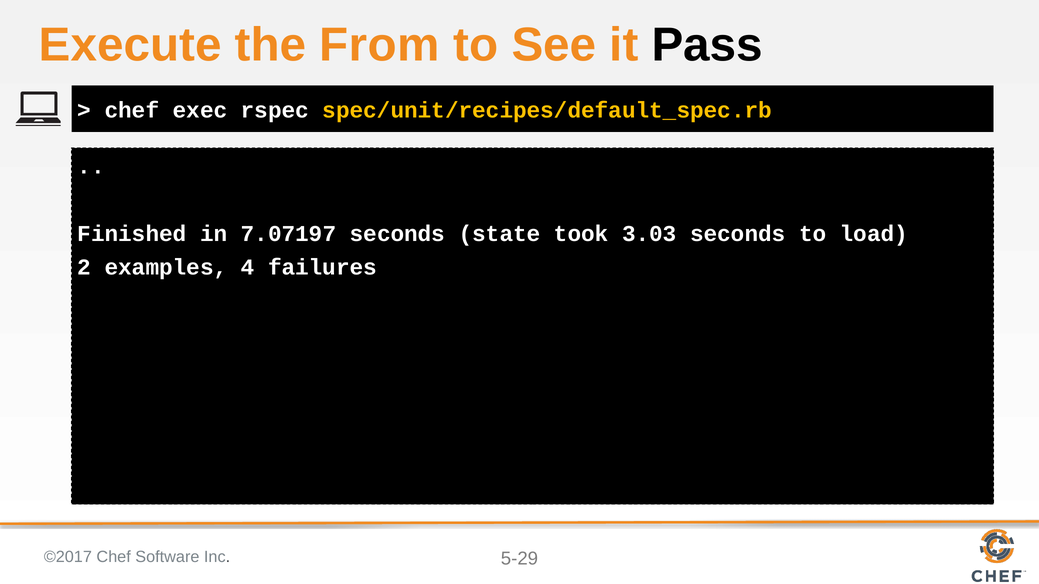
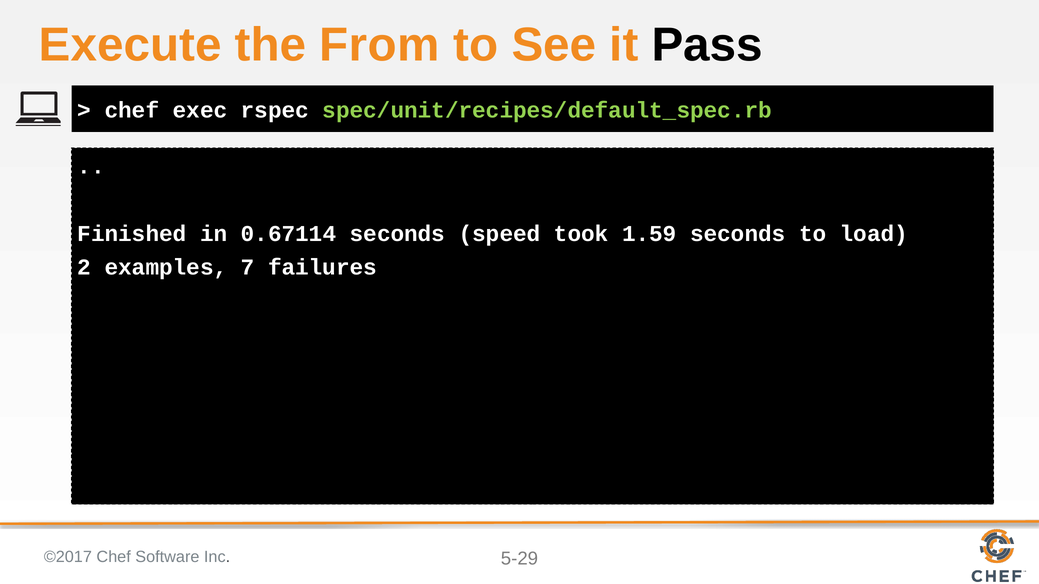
spec/unit/recipes/default_spec.rb colour: yellow -> light green
7.07197: 7.07197 -> 0.67114
state: state -> speed
3.03: 3.03 -> 1.59
4: 4 -> 7
